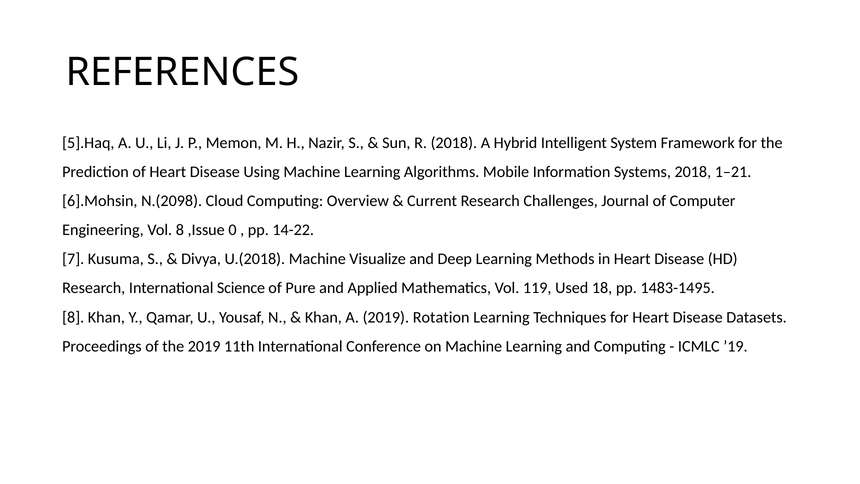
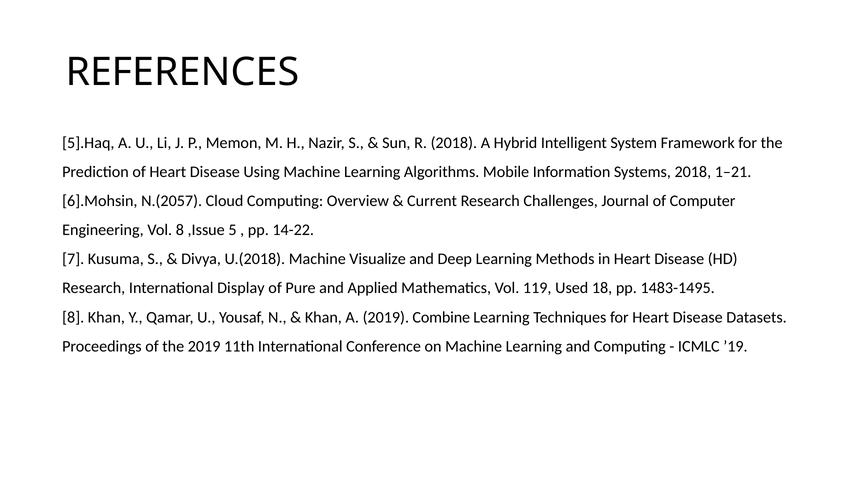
N.(2098: N.(2098 -> N.(2057
0: 0 -> 5
Science: Science -> Display
Rotation: Rotation -> Combine
